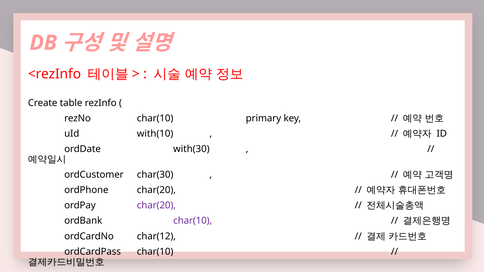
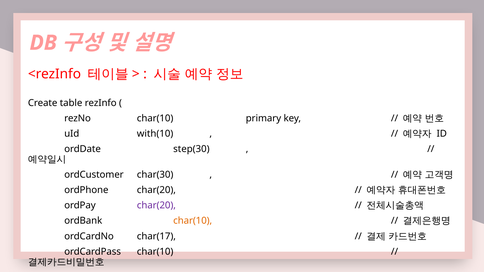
with(30: with(30 -> step(30
char(10 at (193, 221) colour: purple -> orange
char(12: char(12 -> char(17
